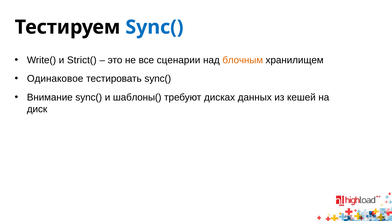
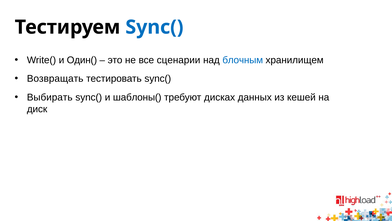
Strict(: Strict( -> Один(
блочным colour: orange -> blue
Одинаковое: Одинаковое -> Возвращать
Внимание: Внимание -> Выбирать
